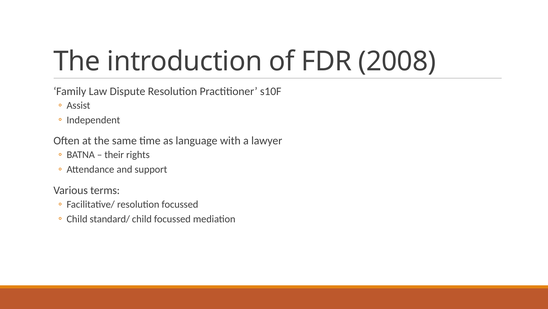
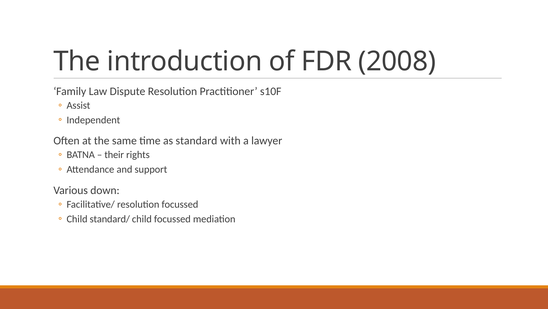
language: language -> standard
terms: terms -> down
